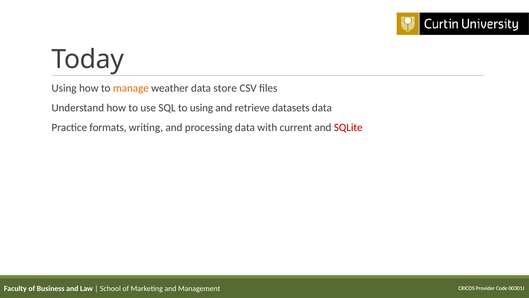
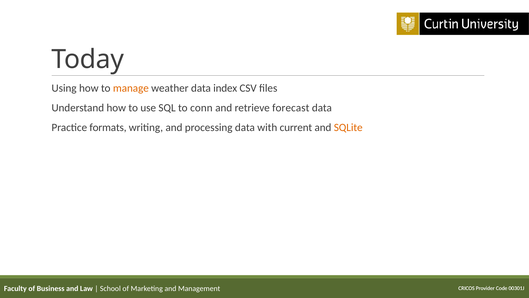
store: store -> index
to using: using -> conn
datasets: datasets -> forecast
SQLite colour: red -> orange
